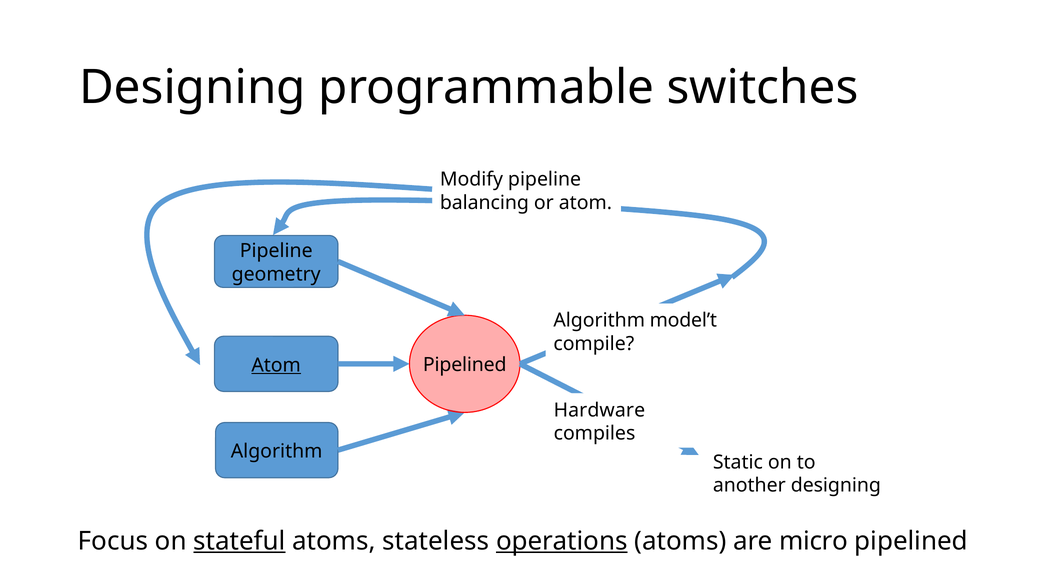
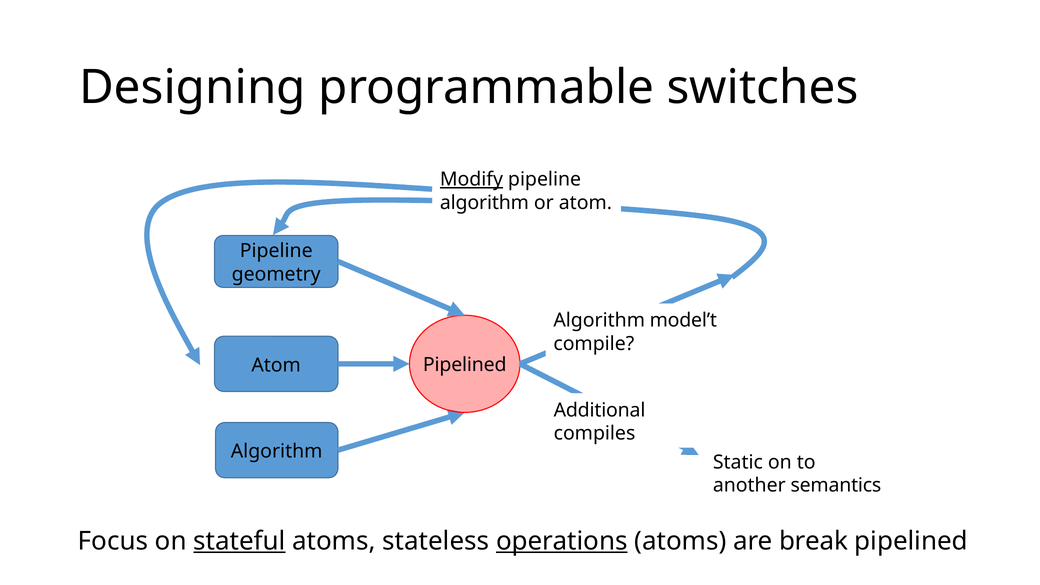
Modify underline: none -> present
balancing at (484, 203): balancing -> algorithm
Atom at (276, 365) underline: present -> none
Hardware: Hardware -> Additional
another designing: designing -> semantics
micro: micro -> break
